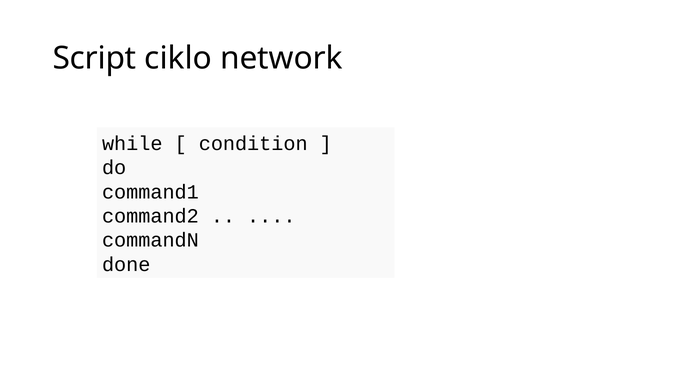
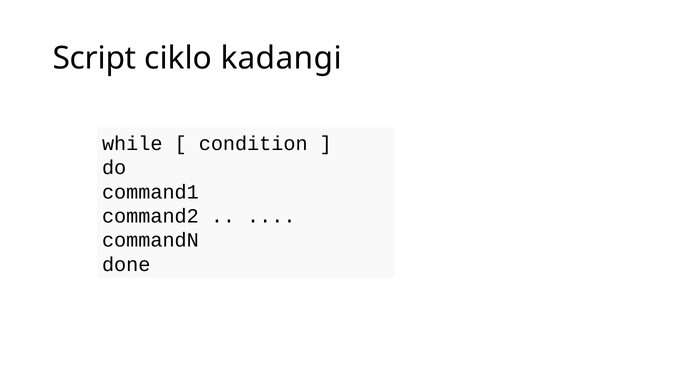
network: network -> kadangi
